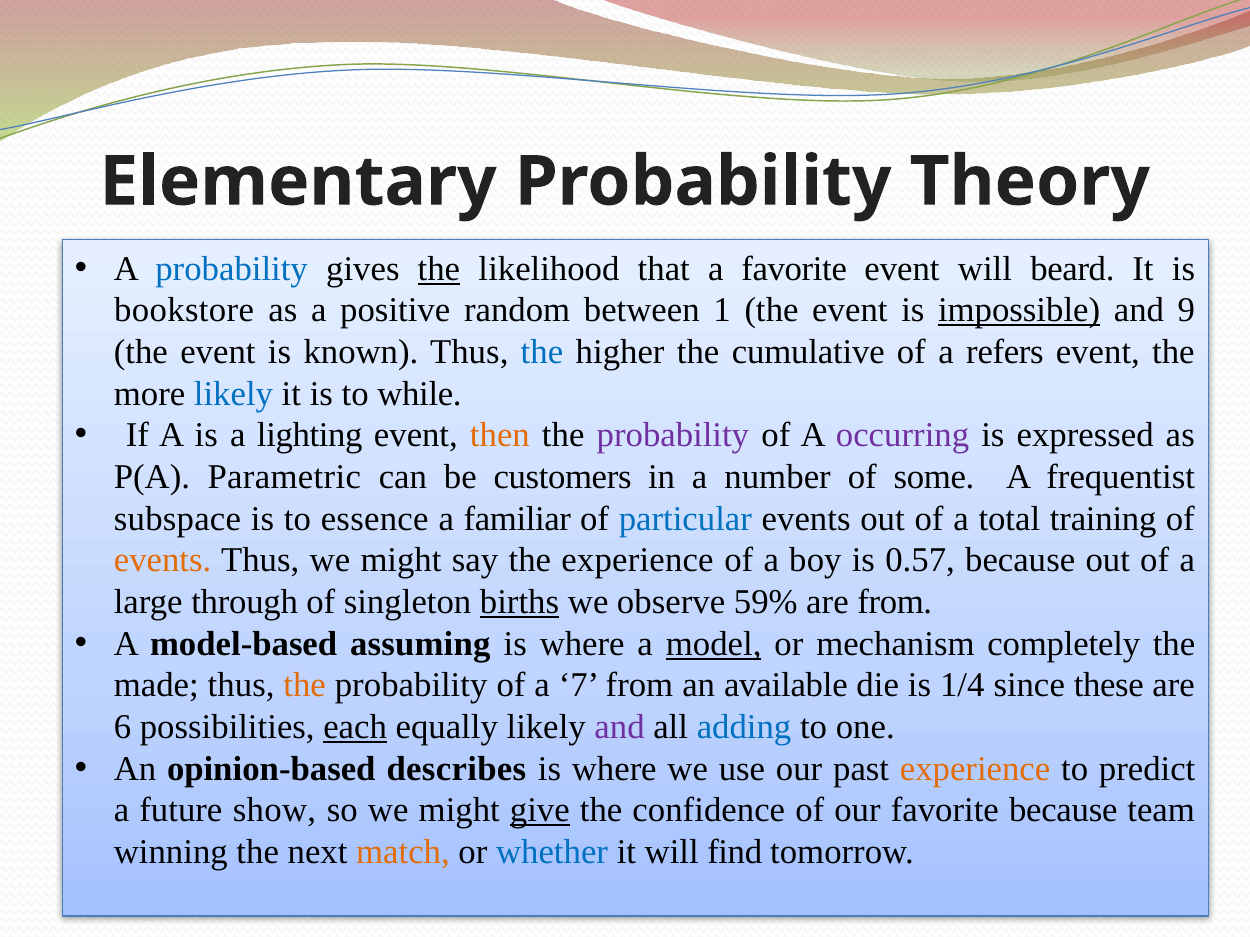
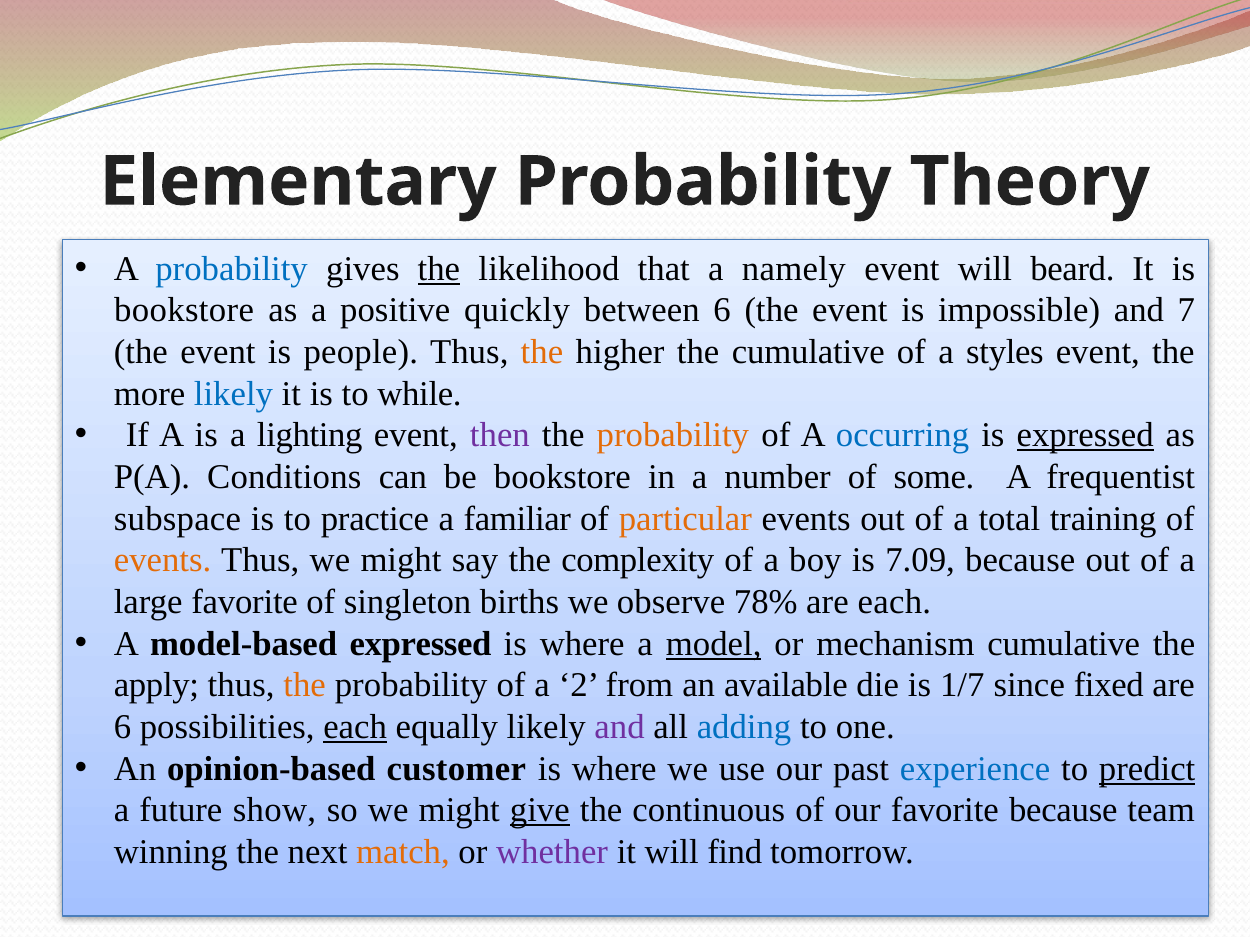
a favorite: favorite -> namely
random: random -> quickly
between 1: 1 -> 6
impossible underline: present -> none
9: 9 -> 7
known: known -> people
the at (542, 352) colour: blue -> orange
refers: refers -> styles
then colour: orange -> purple
probability at (673, 436) colour: purple -> orange
occurring colour: purple -> blue
expressed at (1085, 436) underline: none -> present
Parametric: Parametric -> Conditions
be customers: customers -> bookstore
essence: essence -> practice
particular colour: blue -> orange
the experience: experience -> complexity
0.57: 0.57 -> 7.09
large through: through -> favorite
births underline: present -> none
59%: 59% -> 78%
are from: from -> each
model-based assuming: assuming -> expressed
mechanism completely: completely -> cumulative
made: made -> apply
7: 7 -> 2
1/4: 1/4 -> 1/7
these: these -> fixed
describes: describes -> customer
experience at (975, 769) colour: orange -> blue
predict underline: none -> present
confidence: confidence -> continuous
whether colour: blue -> purple
